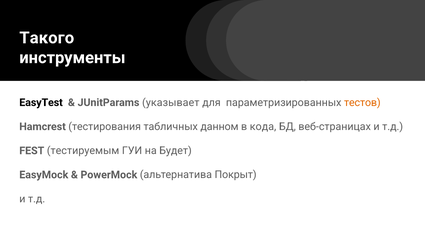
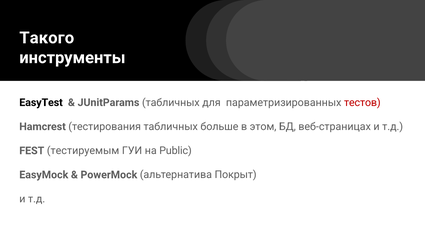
JUnitParams указывает: указывает -> табличных
тестов colour: orange -> red
данном: данном -> больше
кода: кода -> этом
Будет: Будет -> Public
